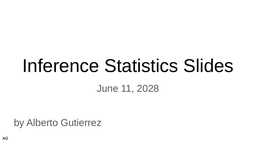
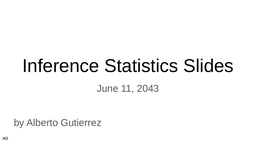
2028: 2028 -> 2043
